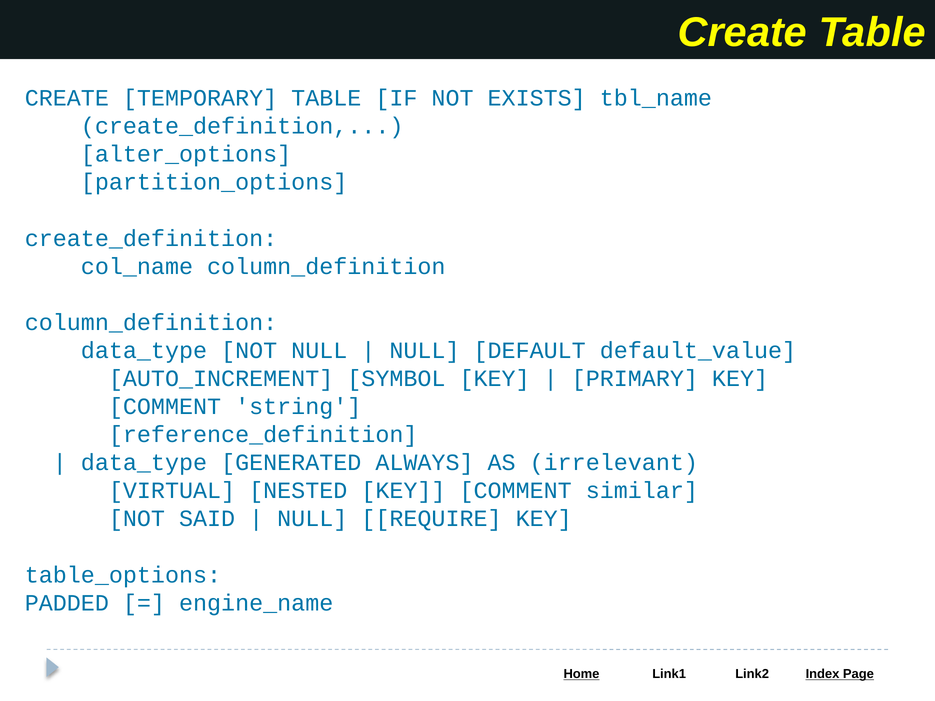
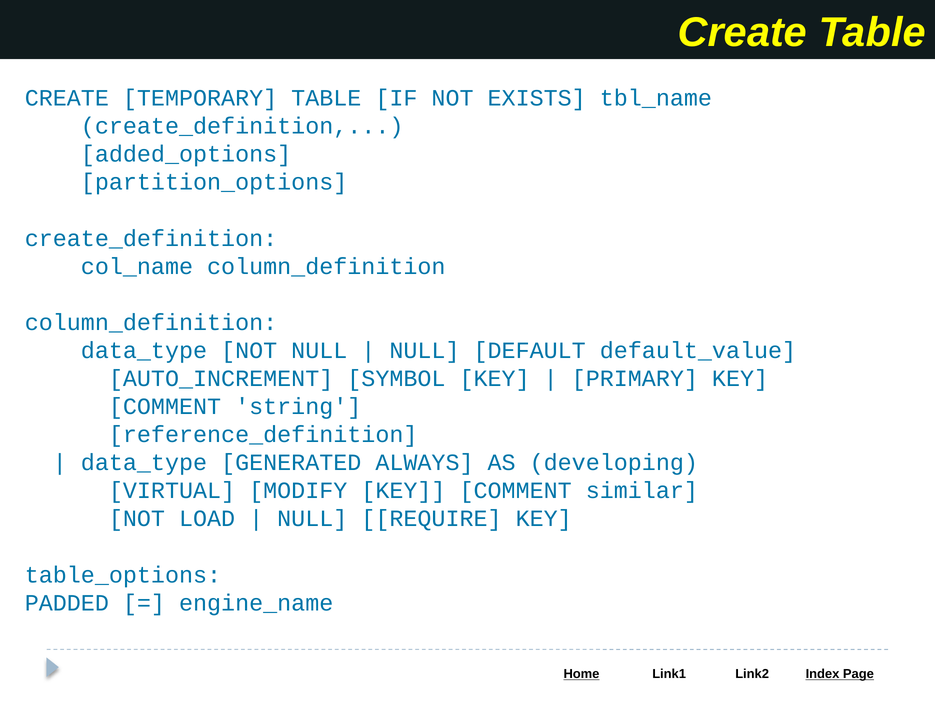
alter_options: alter_options -> added_options
irrelevant: irrelevant -> developing
NESTED: NESTED -> MODIFY
SAID: SAID -> LOAD
